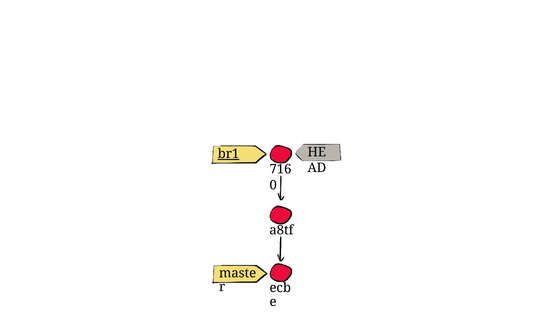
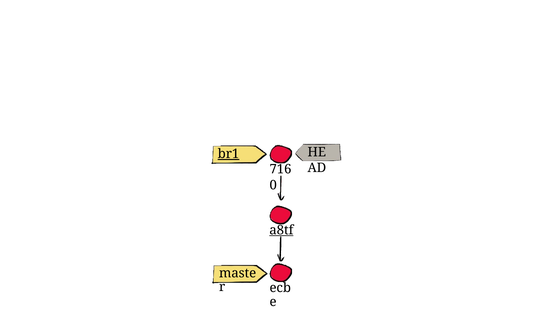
a8tf underline: none -> present
